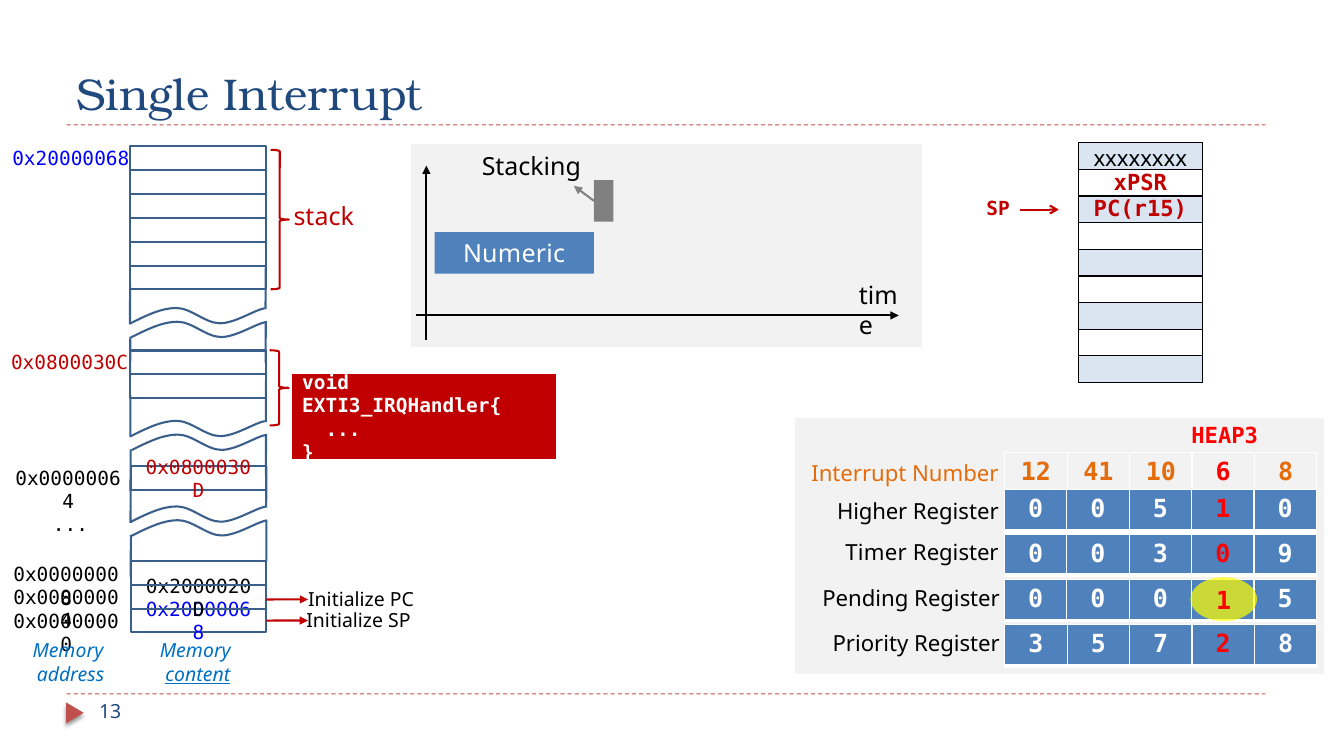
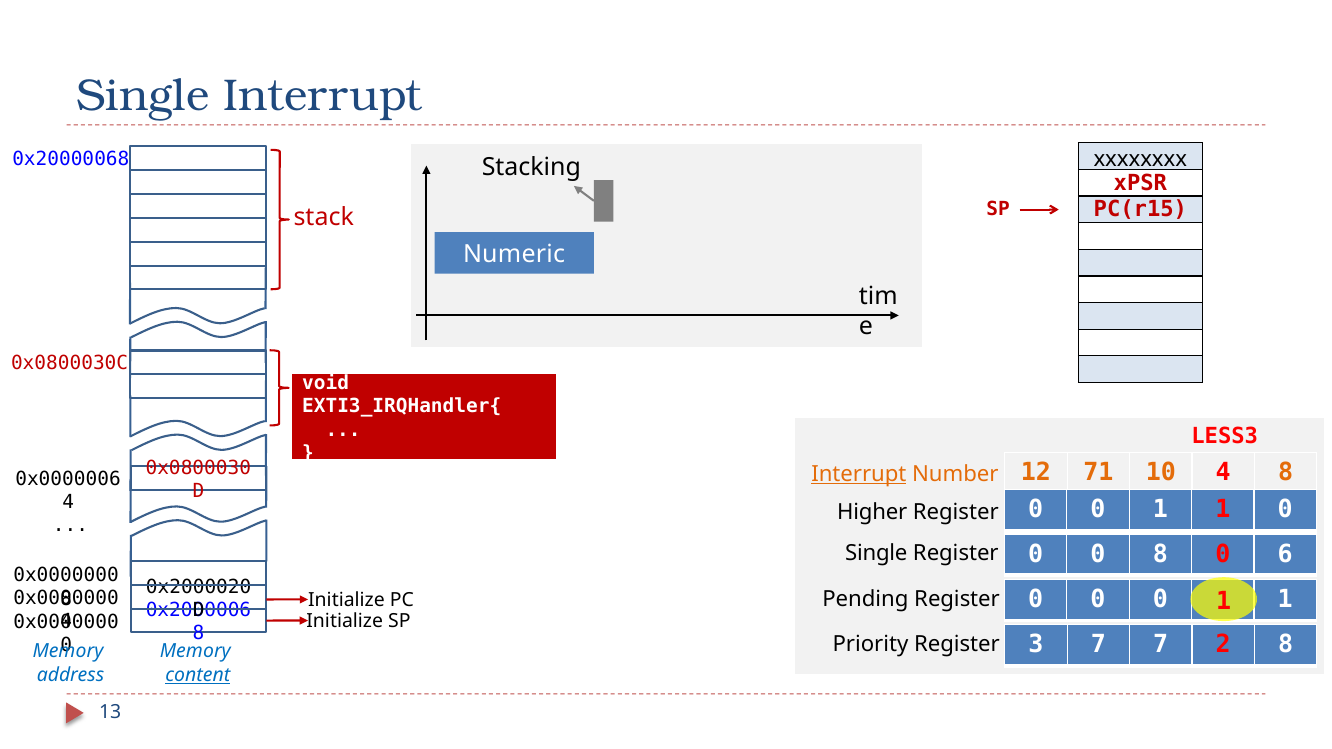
HEAP3: HEAP3 -> LESS3
41: 41 -> 71
10 6: 6 -> 4
Interrupt at (859, 474) underline: none -> present
Register 0 0 5: 5 -> 1
Timer at (876, 554): Timer -> Single
0 3: 3 -> 8
9: 9 -> 6
0 0 0 5: 5 -> 1
3 5: 5 -> 7
